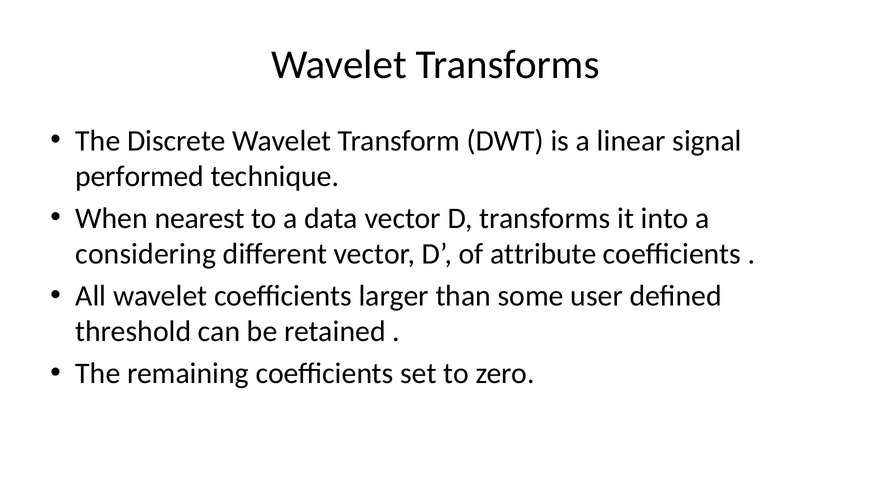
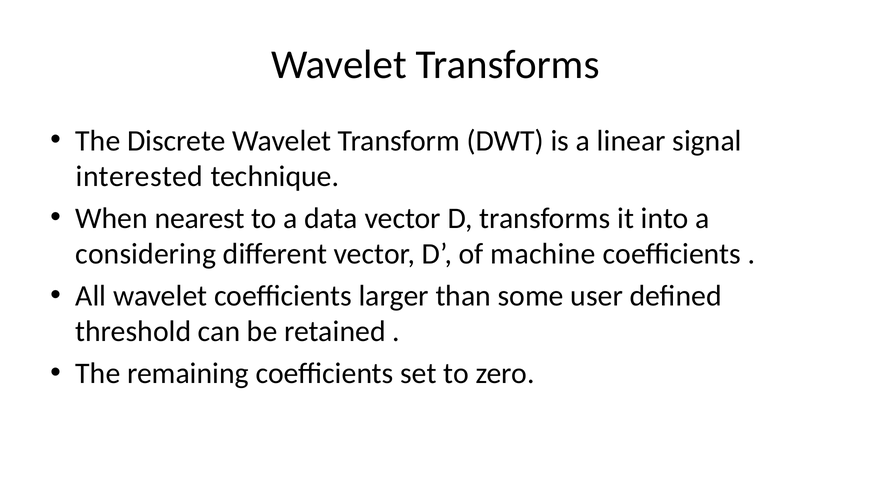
performed: performed -> interested
attribute: attribute -> machine
